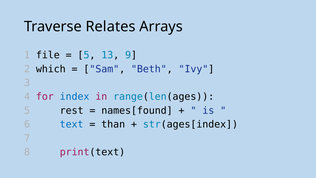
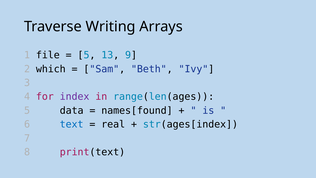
Relates: Relates -> Writing
index colour: blue -> purple
rest: rest -> data
than: than -> real
